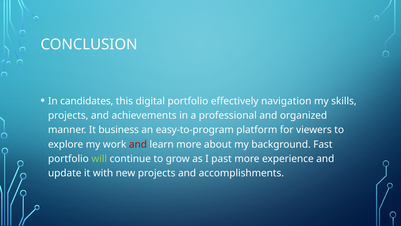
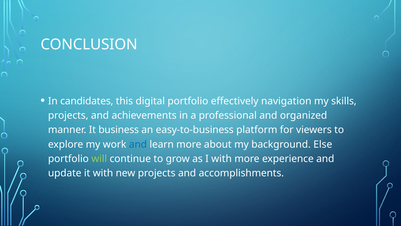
easy-to-program: easy-to-program -> easy-to-business
and at (138, 144) colour: red -> blue
Fast: Fast -> Else
I past: past -> with
